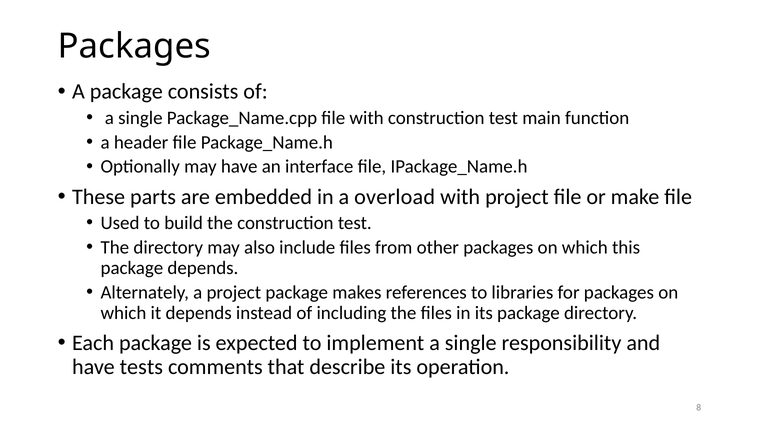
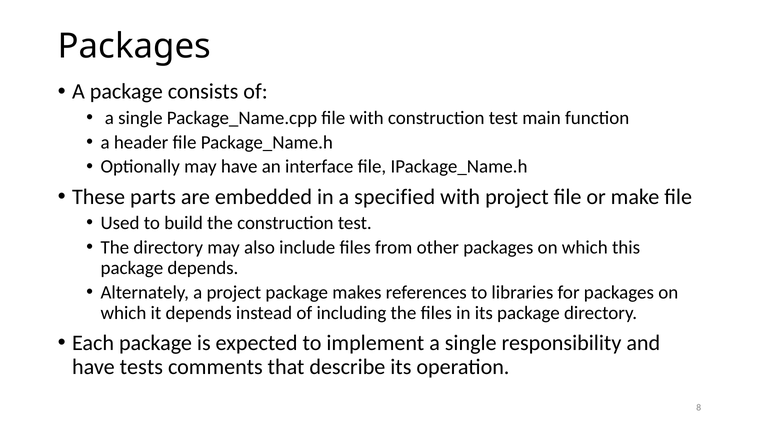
overload: overload -> specified
